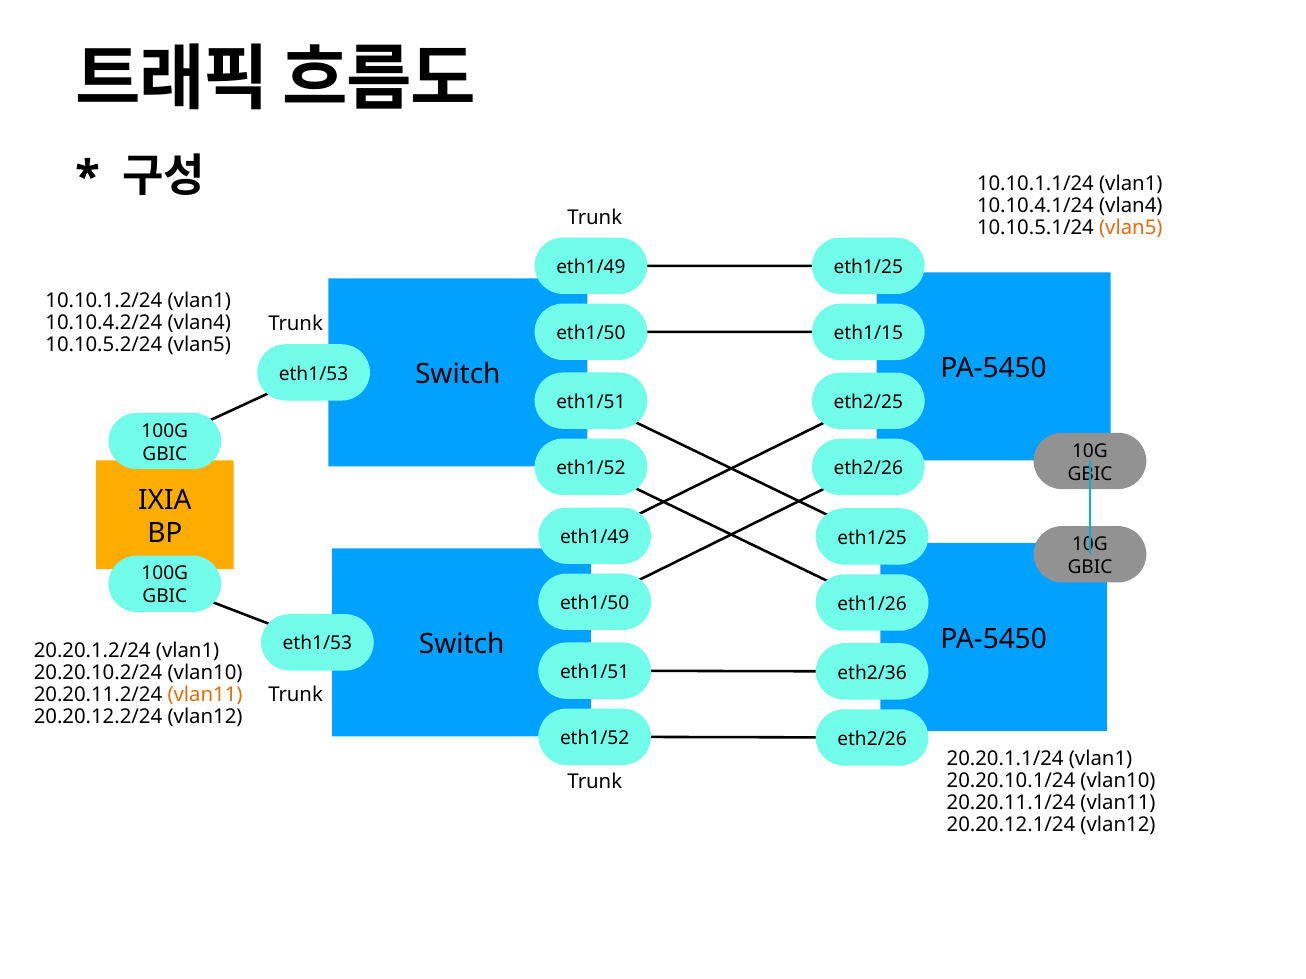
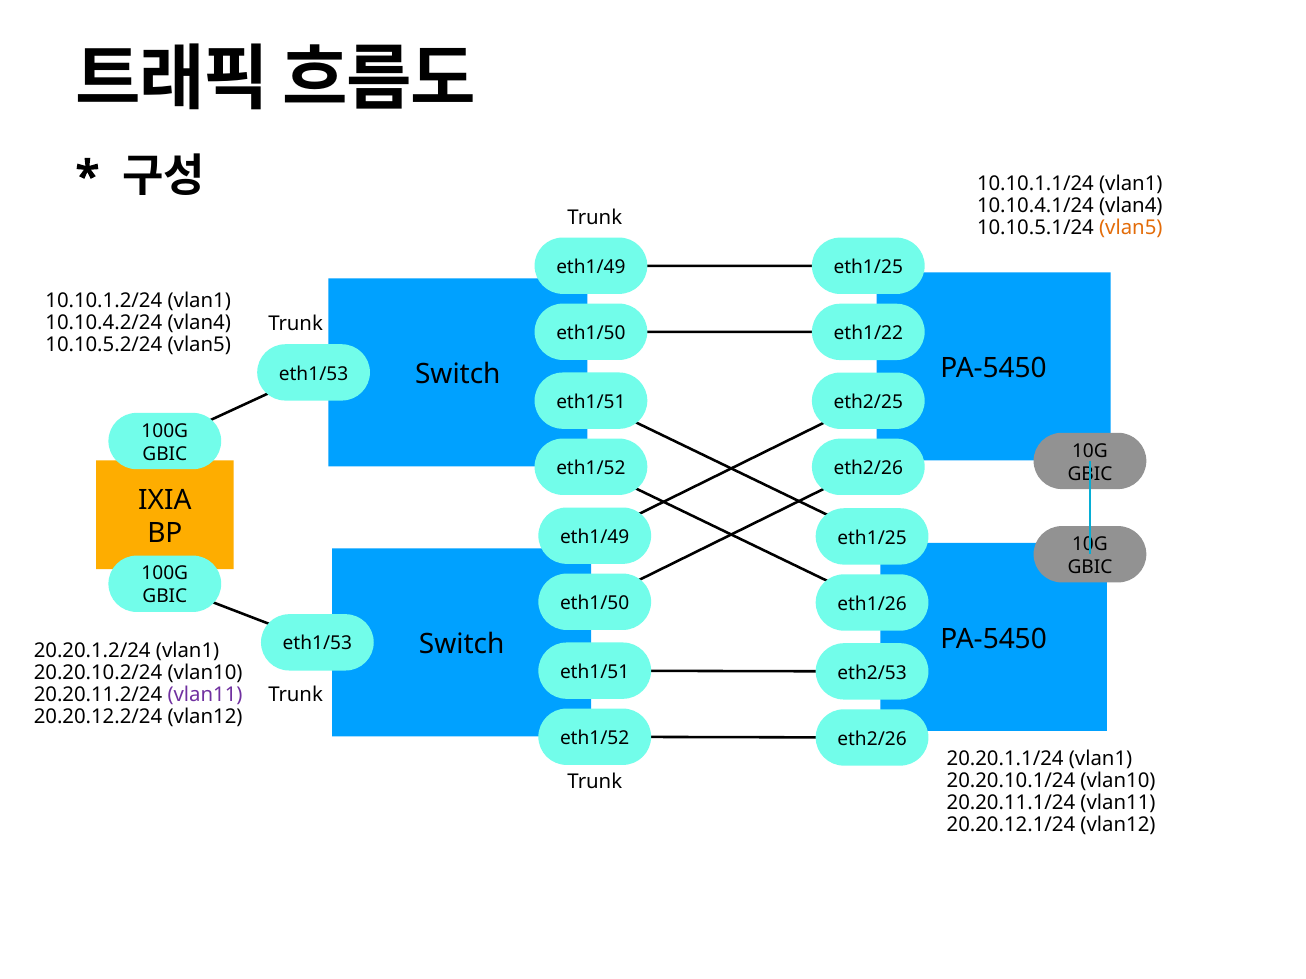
eth1/15: eth1/15 -> eth1/22
eth2/36: eth2/36 -> eth2/53
vlan11 at (205, 695) colour: orange -> purple
